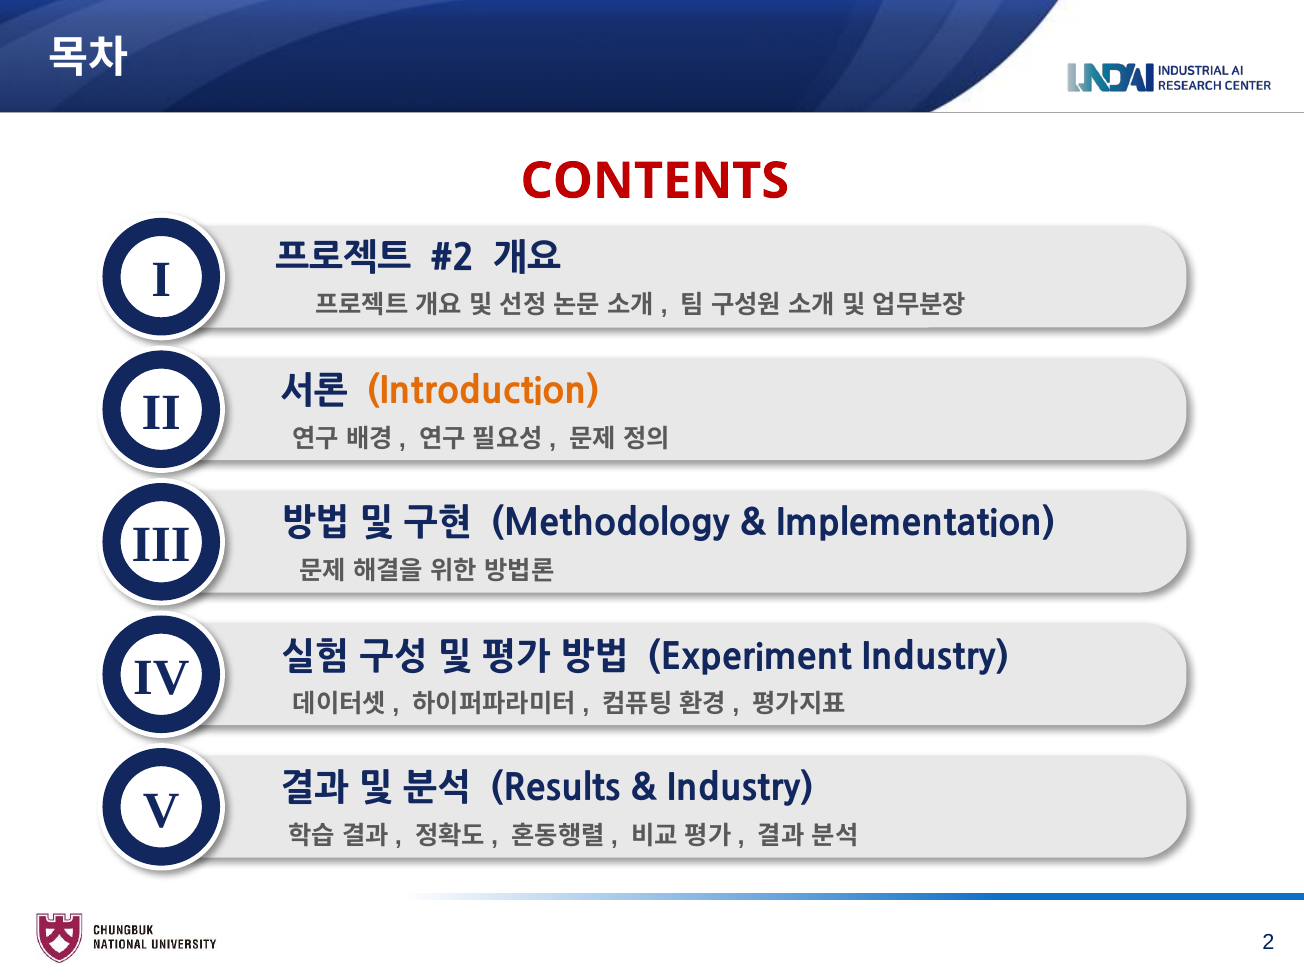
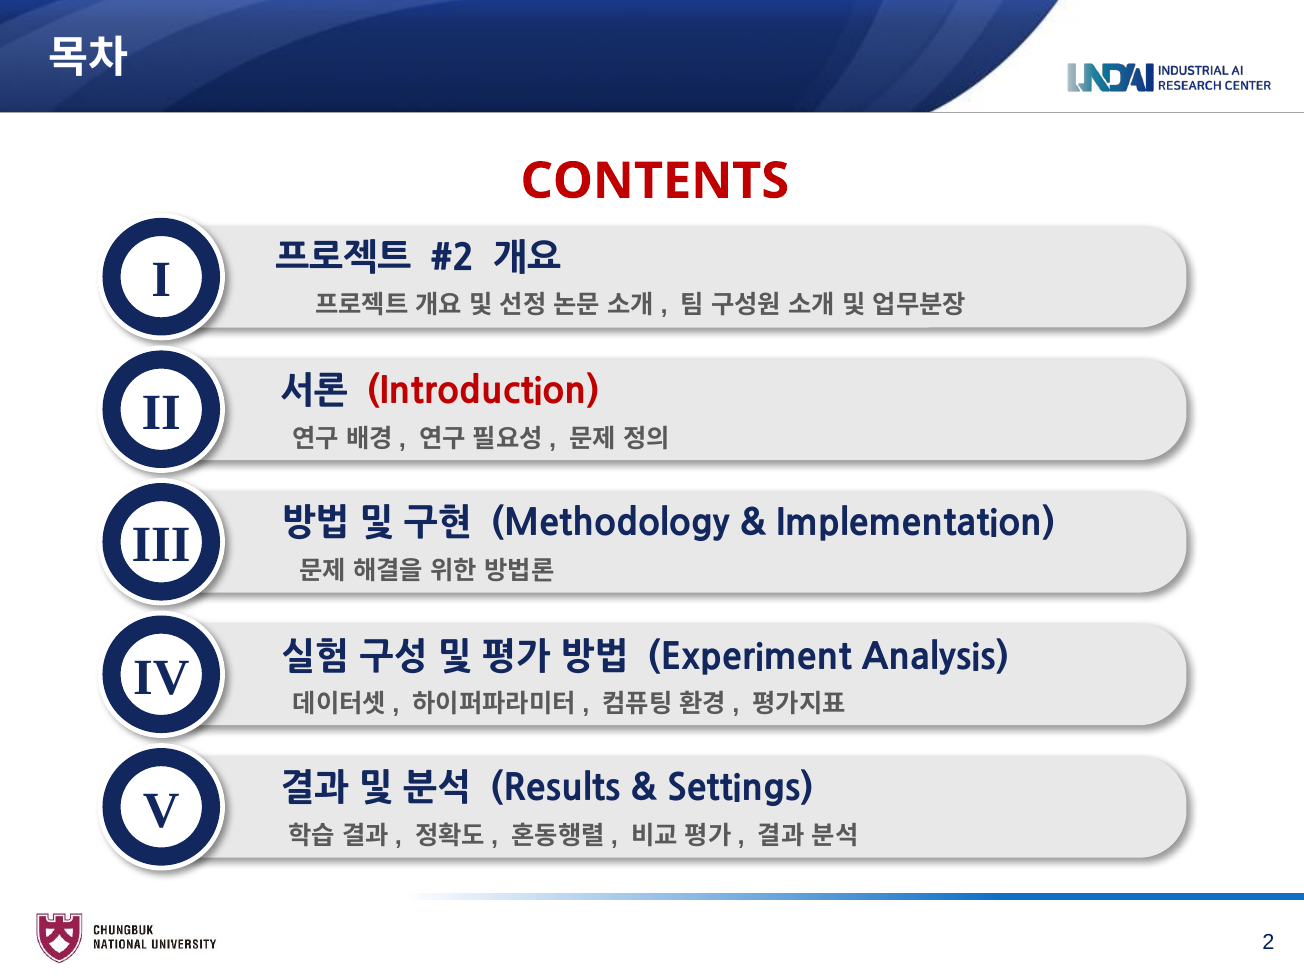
Introduction colour: orange -> red
Experiment Industry: Industry -> Analysis
Industry at (740, 789): Industry -> Settings
